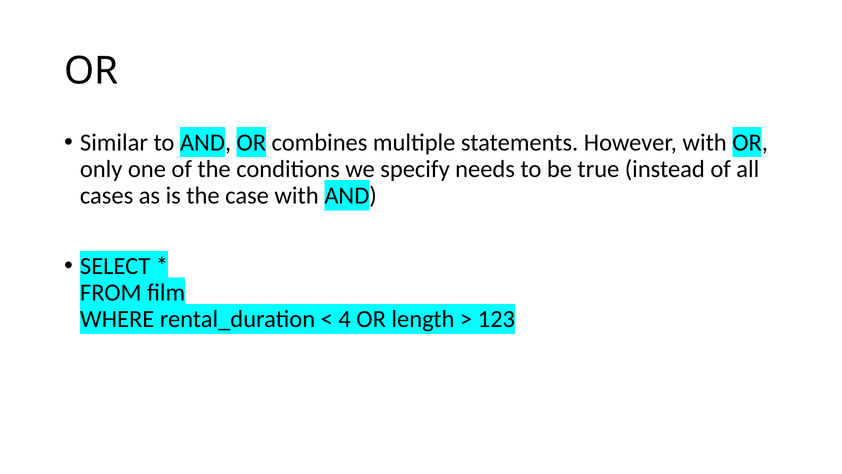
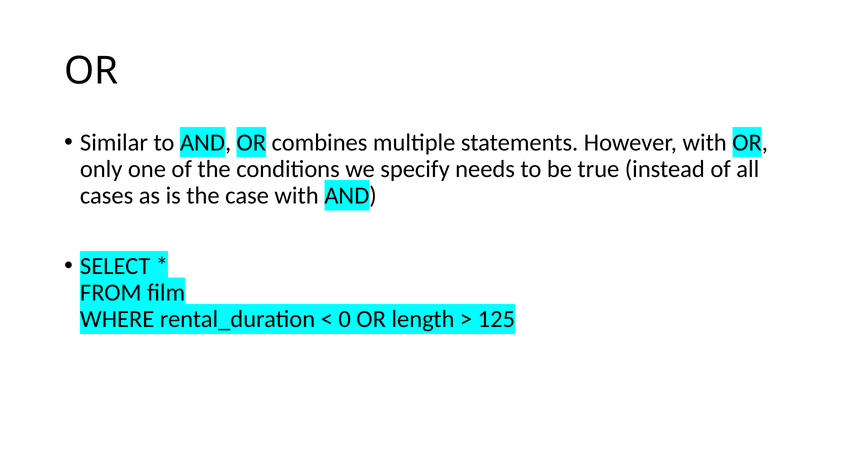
4: 4 -> 0
123: 123 -> 125
